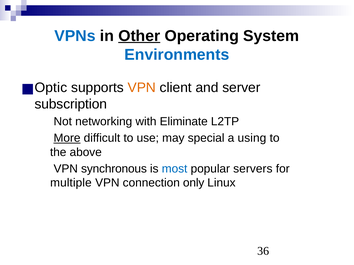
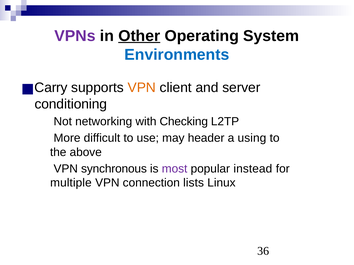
VPNs colour: blue -> purple
Optic: Optic -> Carry
subscription: subscription -> conditioning
Eliminate: Eliminate -> Checking
More underline: present -> none
special: special -> header
most colour: blue -> purple
servers: servers -> instead
only: only -> lists
